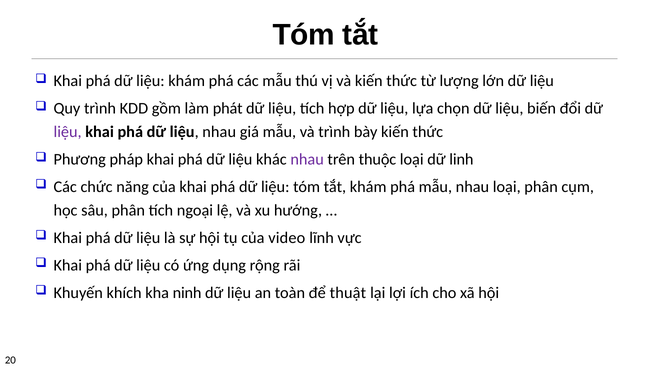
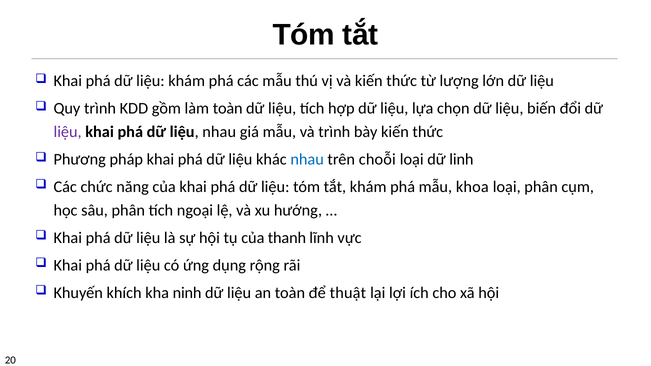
làm phát: phát -> toàn
nhau at (307, 160) colour: purple -> blue
thuộc: thuộc -> choỗi
mẫu nhau: nhau -> khoa
video: video -> thanh
